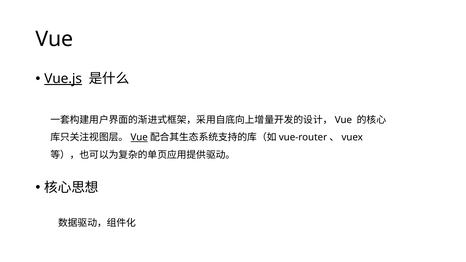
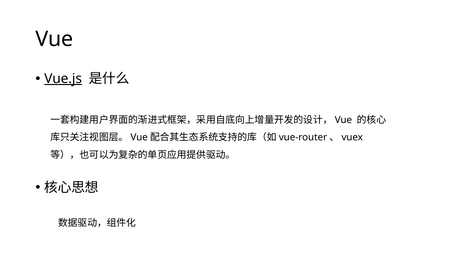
Vue at (139, 137) underline: present -> none
